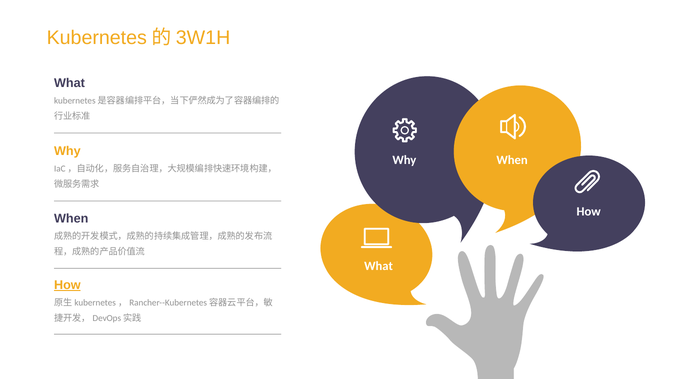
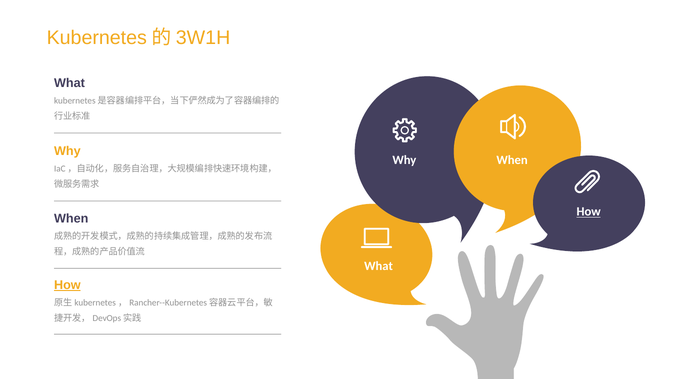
How at (589, 211) underline: none -> present
